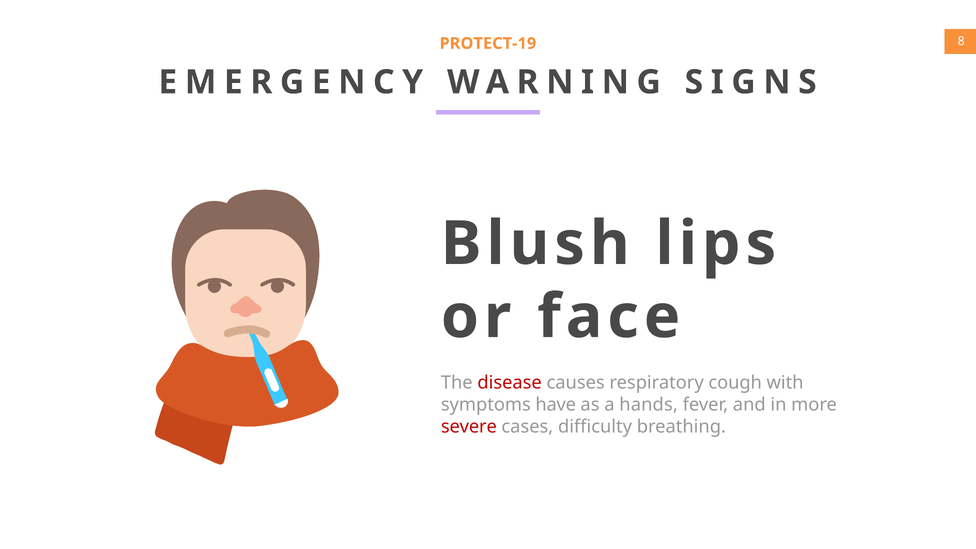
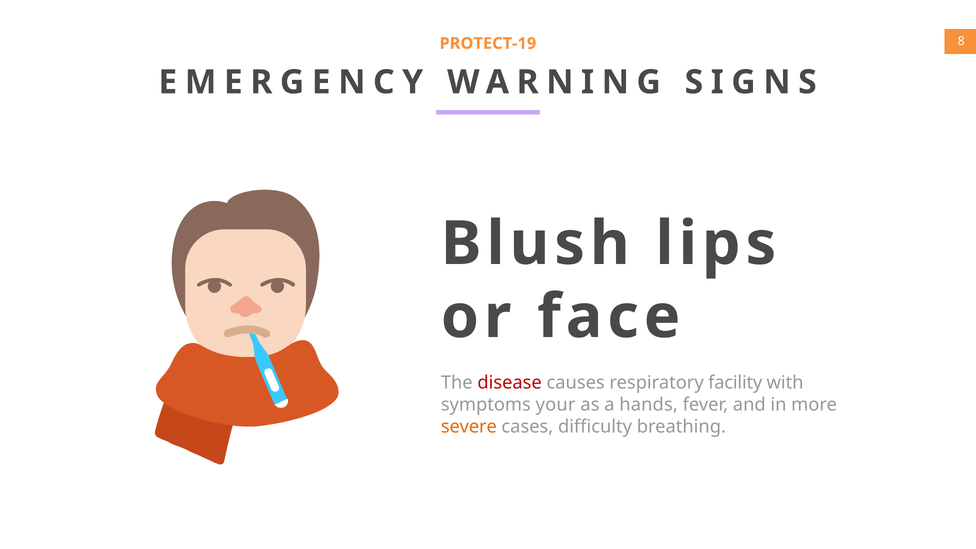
cough: cough -> facility
have: have -> your
severe colour: red -> orange
